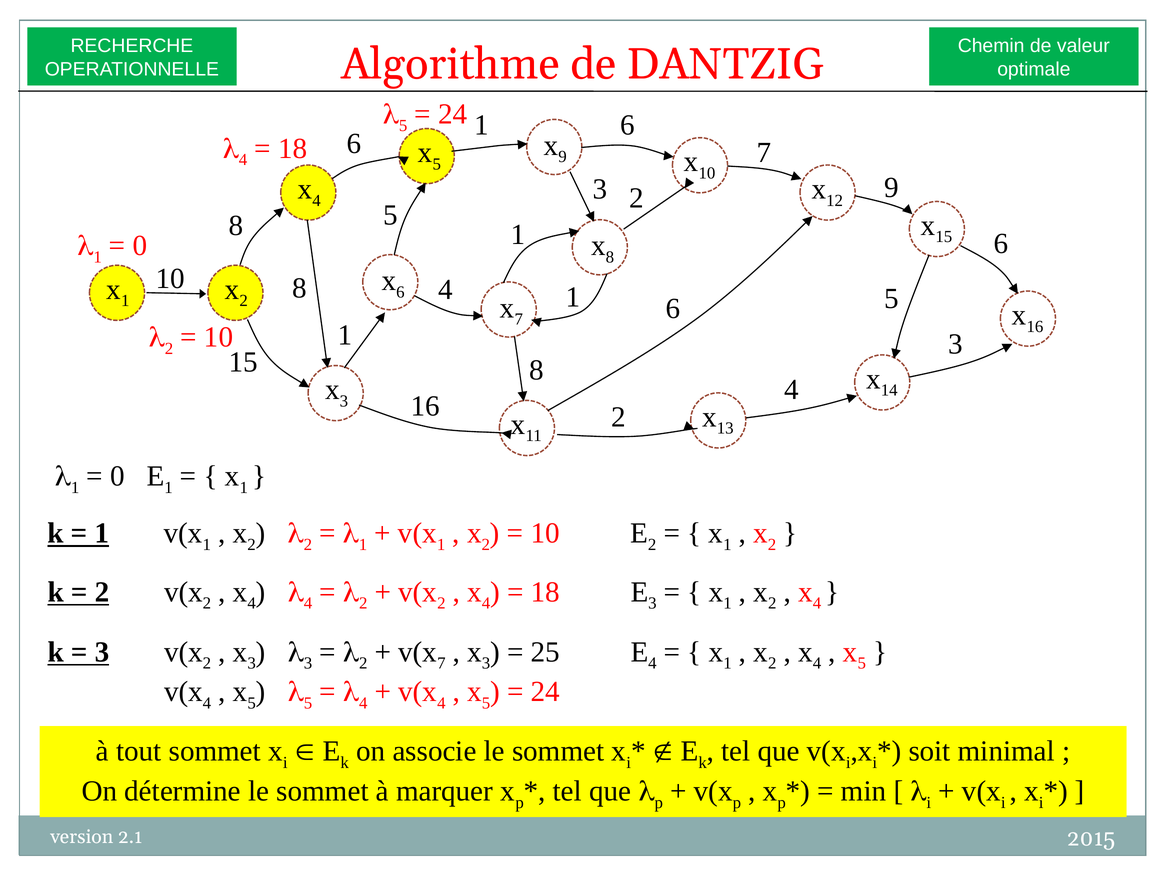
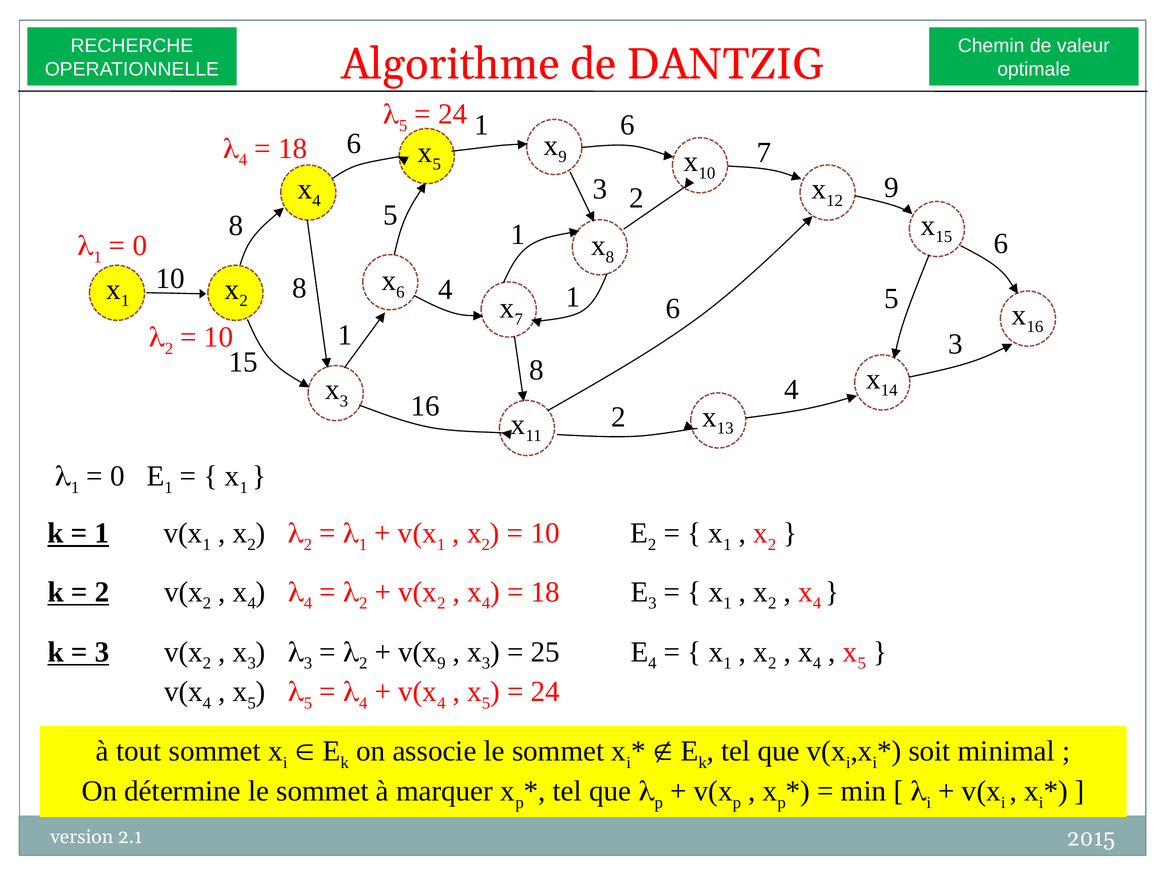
7 at (441, 663): 7 -> 9
